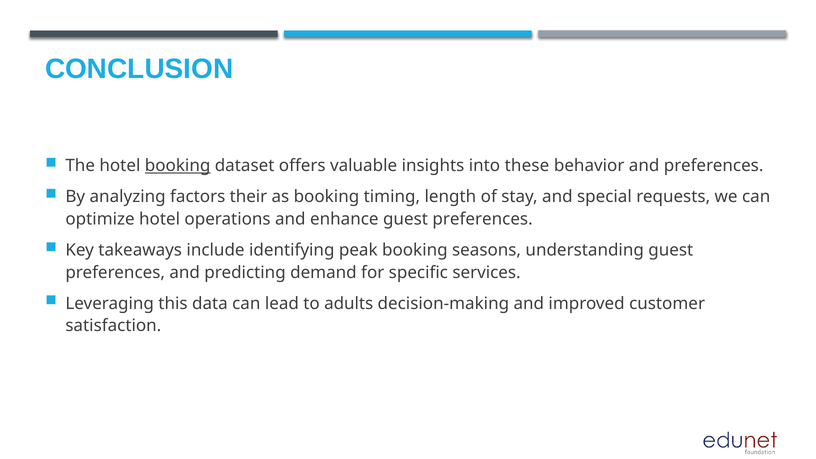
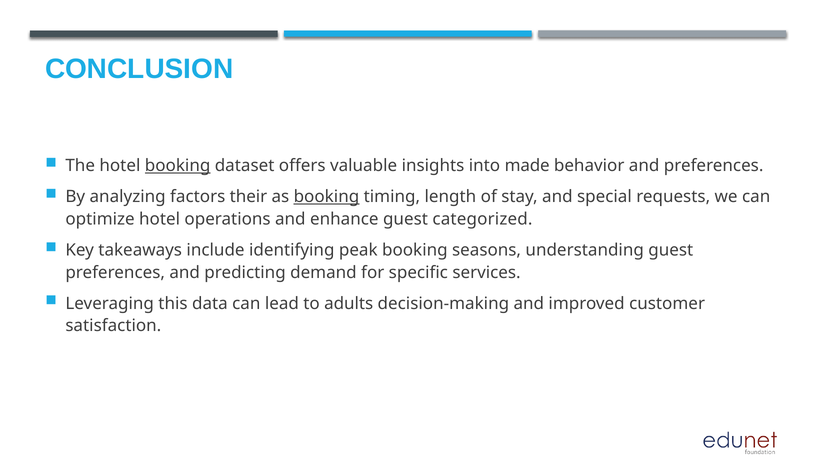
these: these -> made
booking at (326, 197) underline: none -> present
enhance guest preferences: preferences -> categorized
